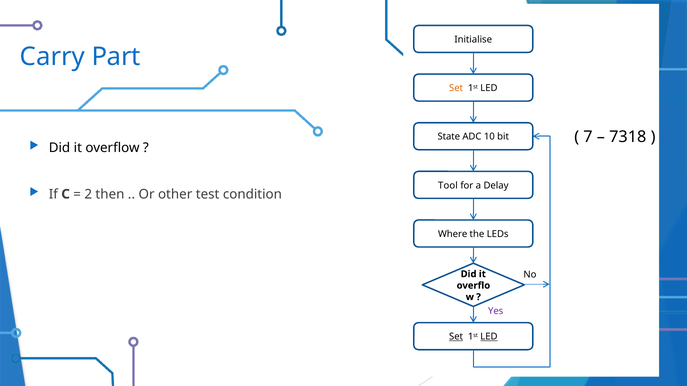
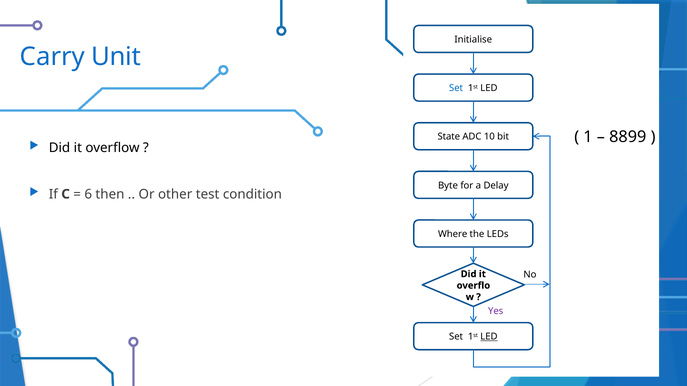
Part: Part -> Unit
Set at (456, 88) colour: orange -> blue
7: 7 -> 1
7318: 7318 -> 8899
Tool: Tool -> Byte
2: 2 -> 6
Set at (456, 337) underline: present -> none
